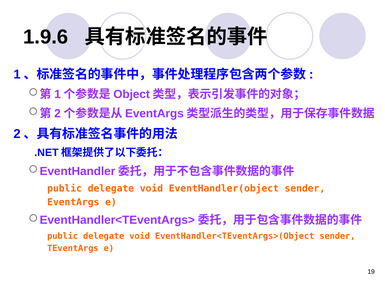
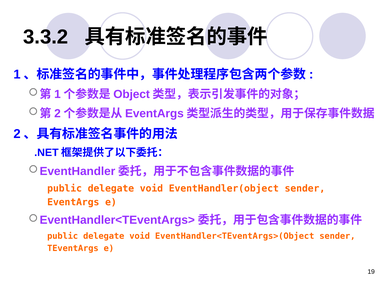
1.9.6: 1.9.6 -> 3.3.2
